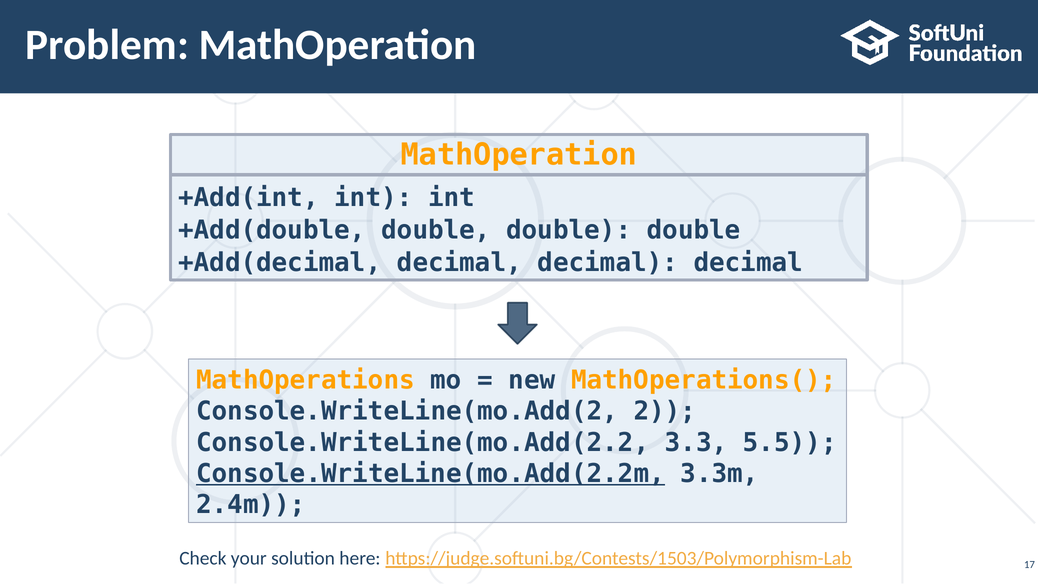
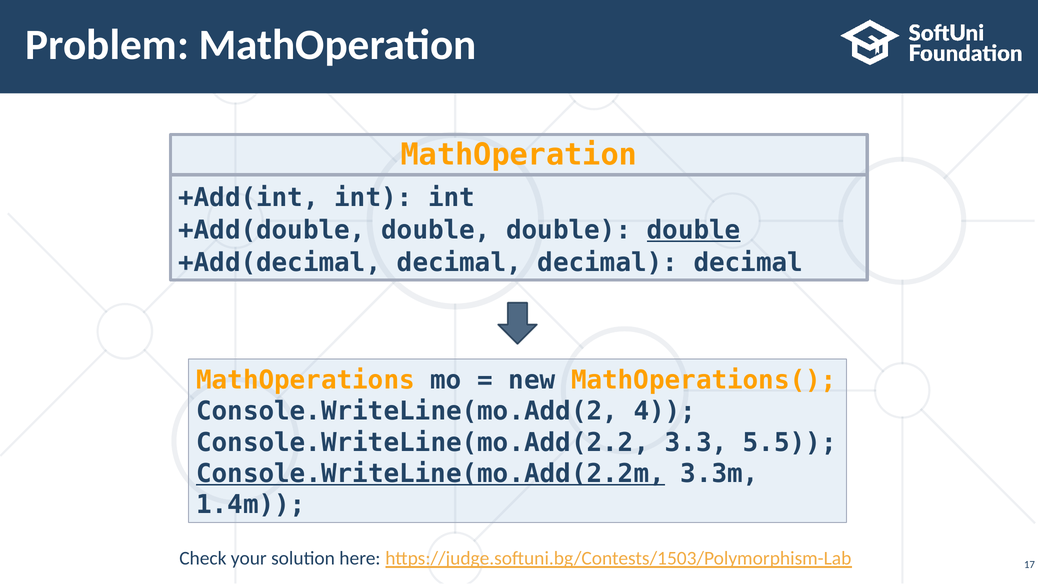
double at (694, 230) underline: none -> present
2: 2 -> 4
2.4m: 2.4m -> 1.4m
